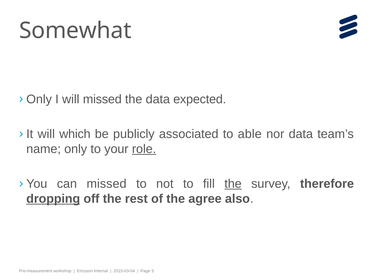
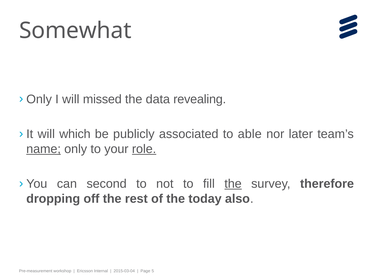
expected: expected -> revealing
nor data: data -> later
name underline: none -> present
can missed: missed -> second
dropping underline: present -> none
agree: agree -> today
